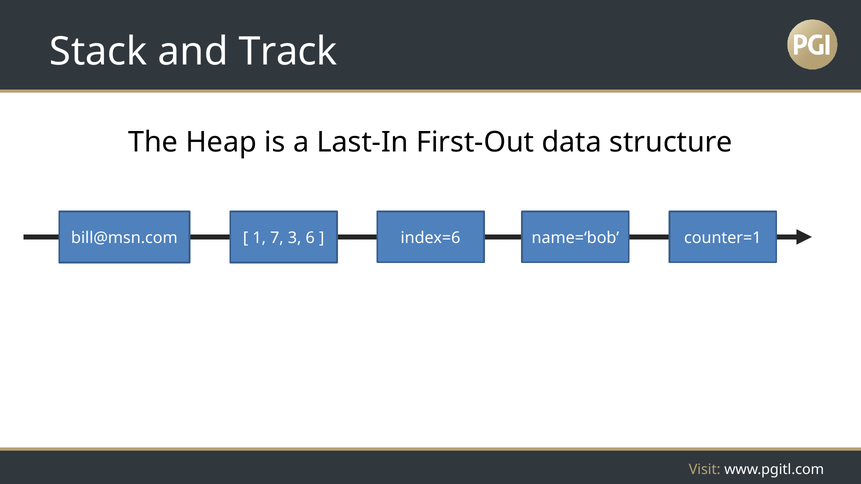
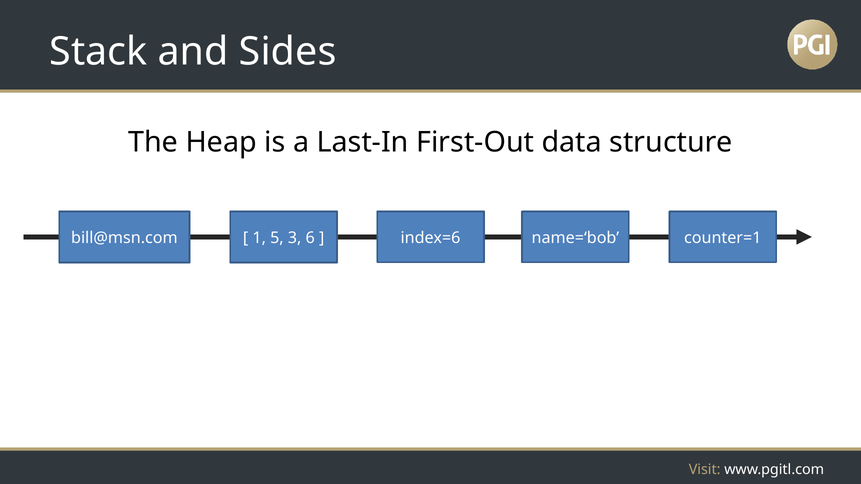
Track: Track -> Sides
7: 7 -> 5
